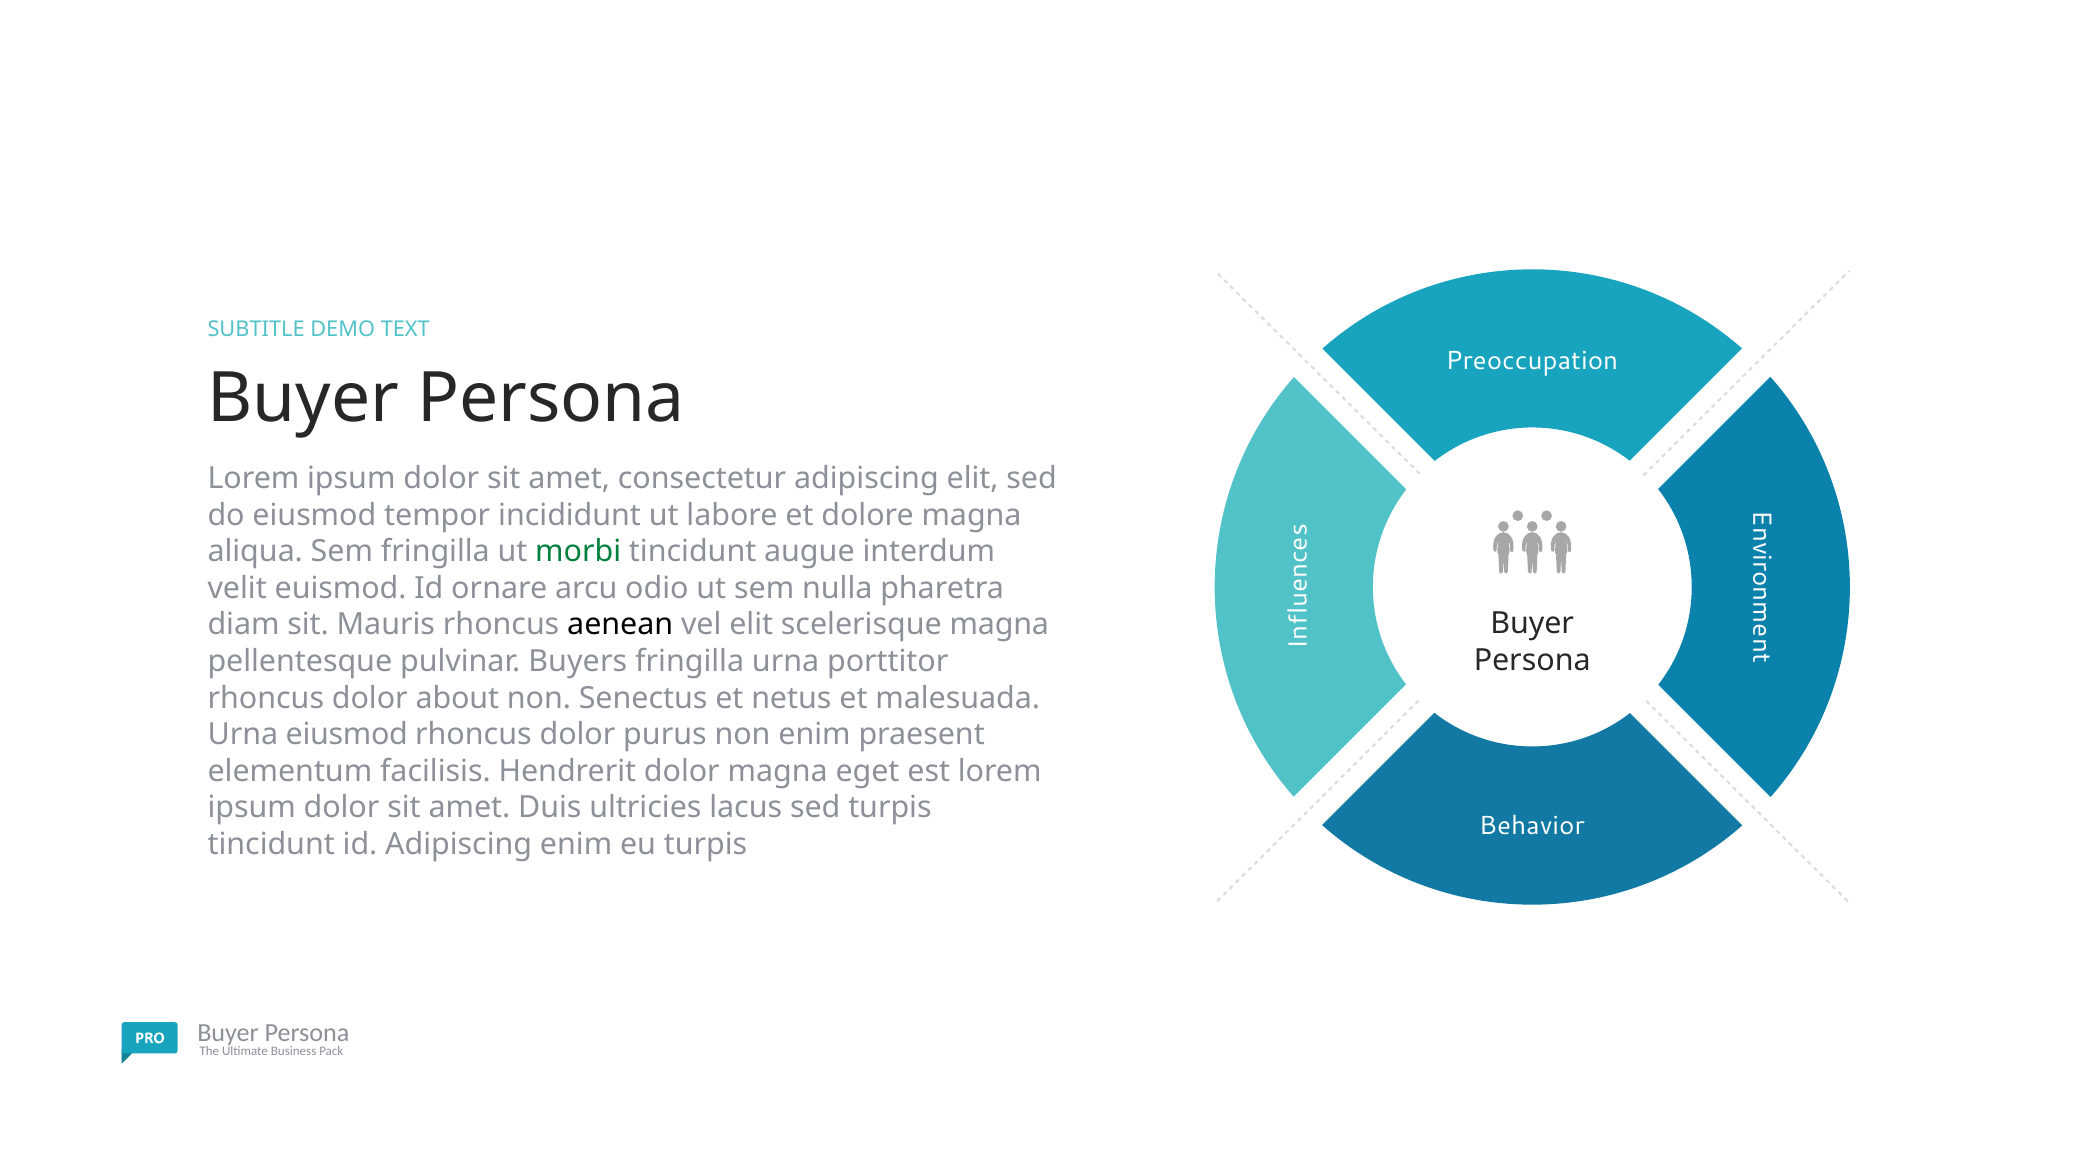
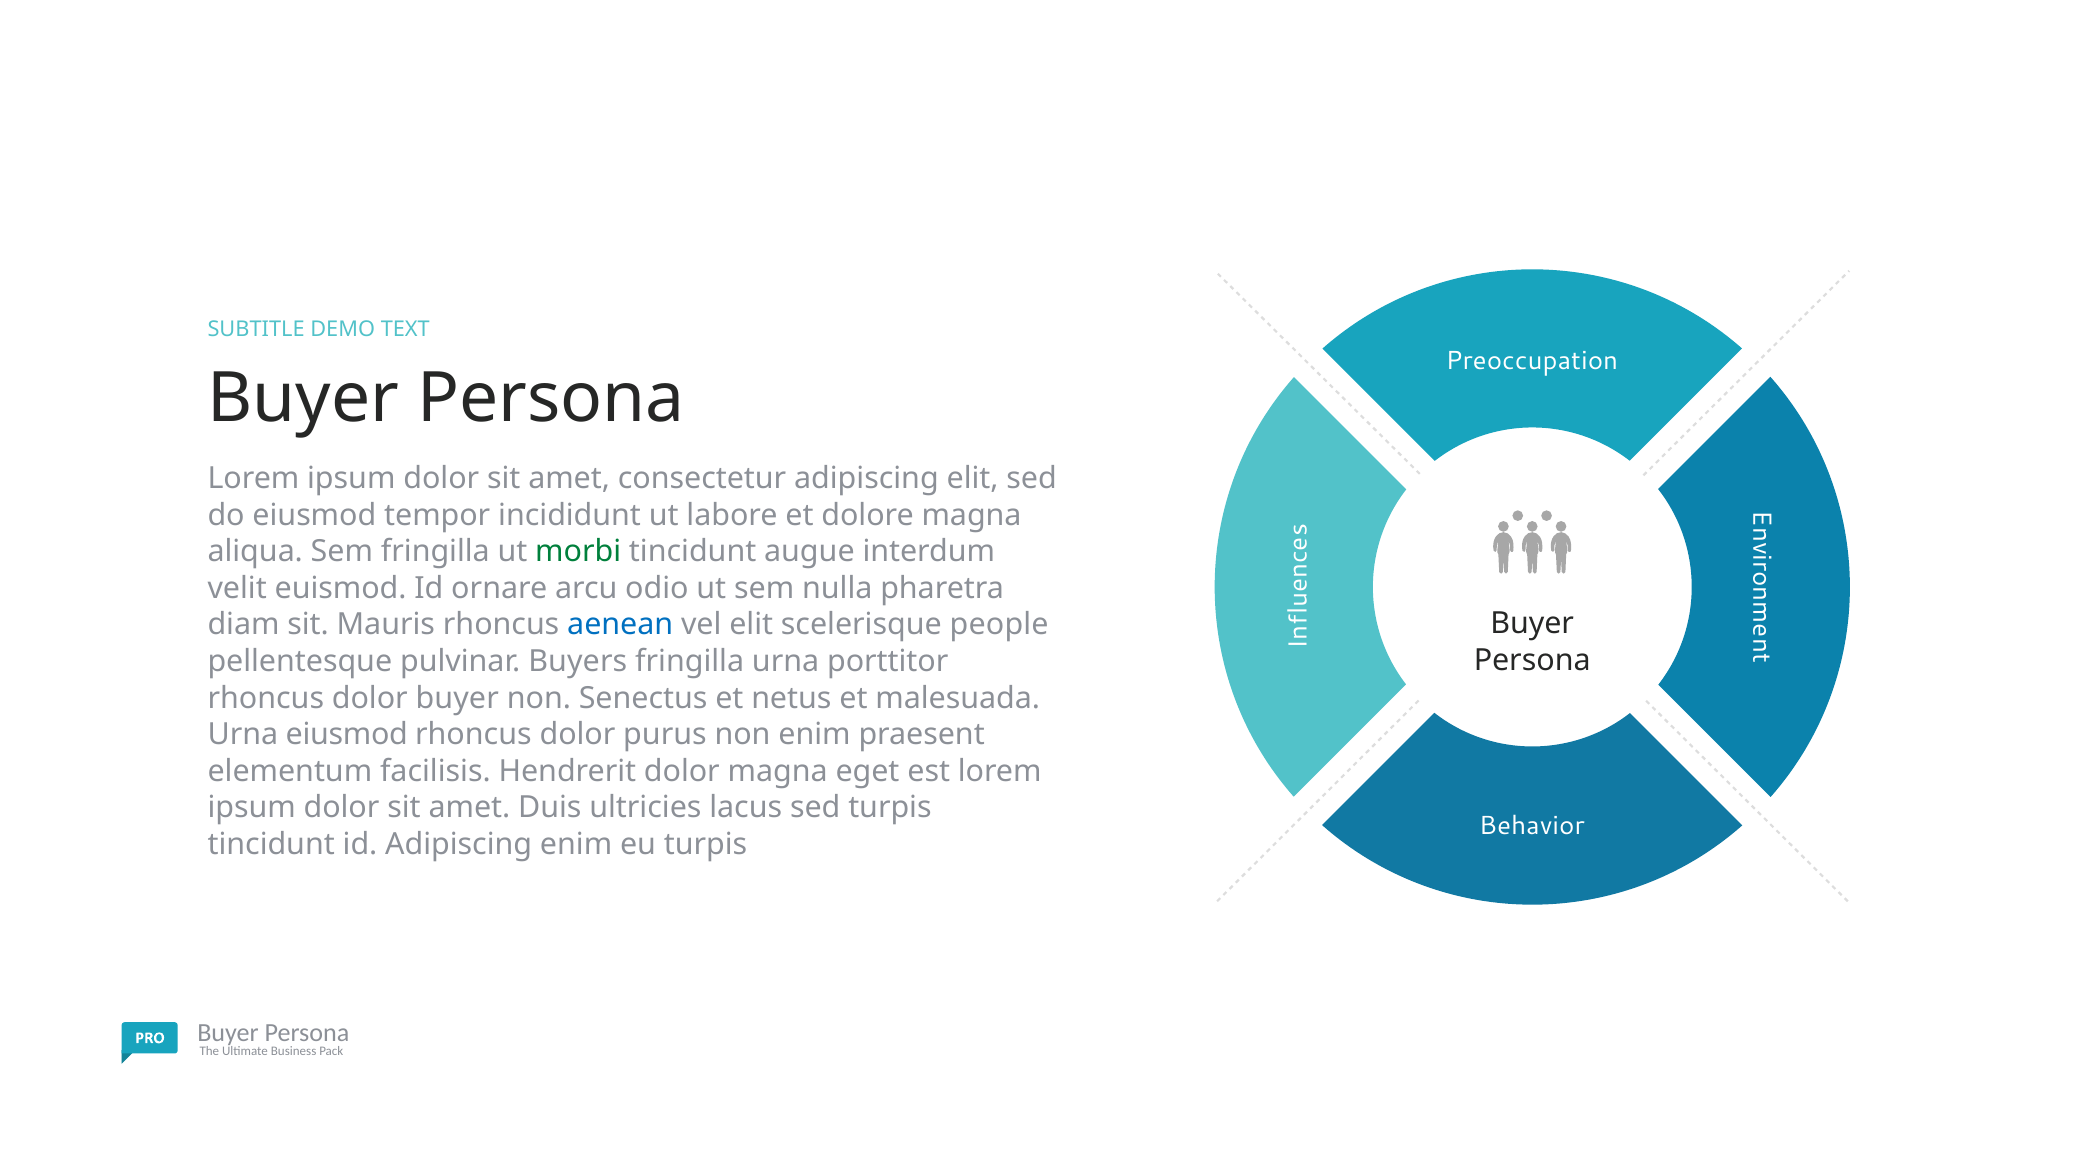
aenean colour: black -> blue
scelerisque magna: magna -> people
dolor about: about -> buyer
